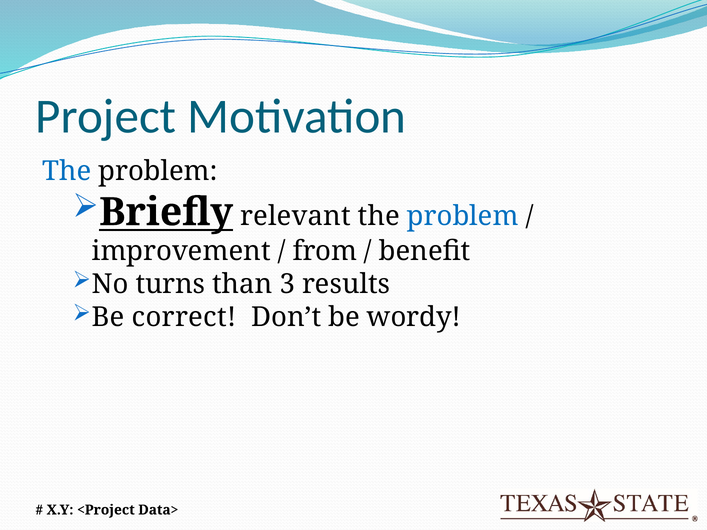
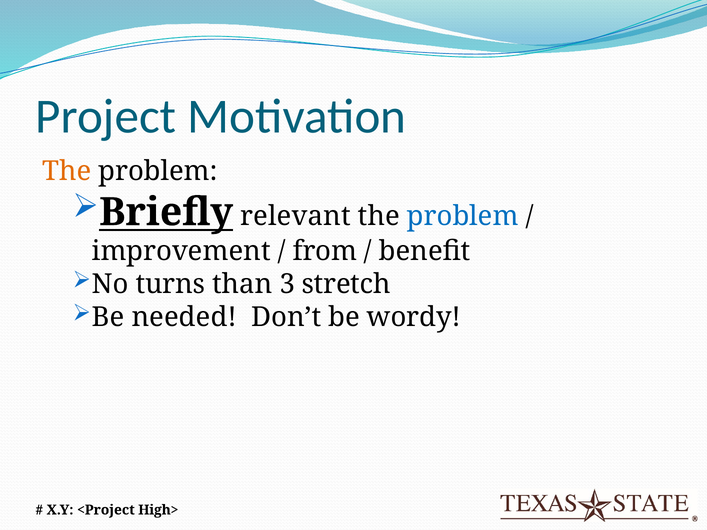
The at (67, 171) colour: blue -> orange
results: results -> stretch
correct: correct -> needed
Data>: Data> -> High>
